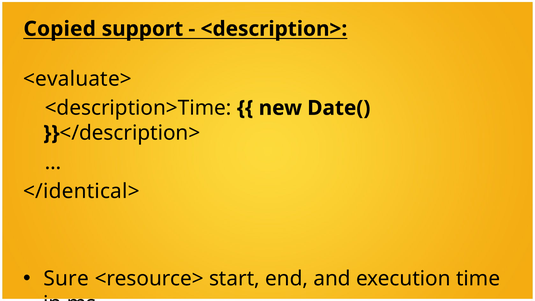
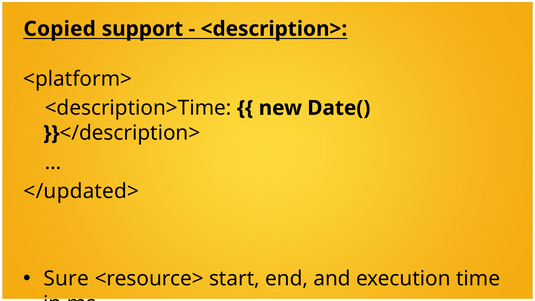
<evaluate>: <evaluate> -> <platform>
</identical>: </identical> -> </updated>
